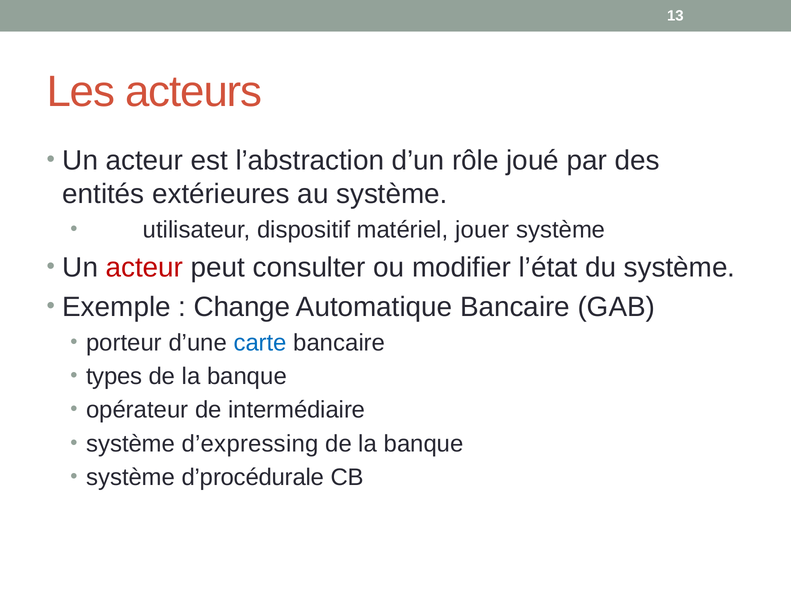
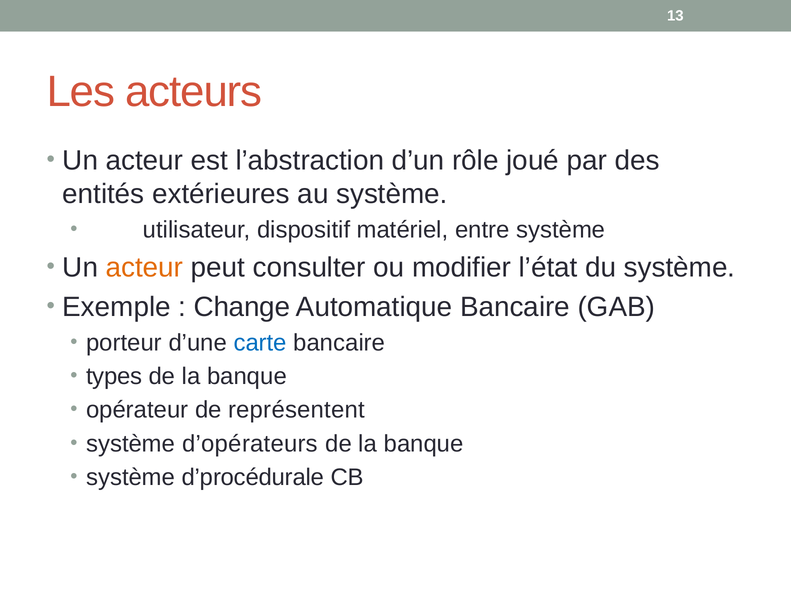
jouer: jouer -> entre
acteur at (144, 267) colour: red -> orange
intermédiaire: intermédiaire -> représentent
d’expressing: d’expressing -> d’opérateurs
